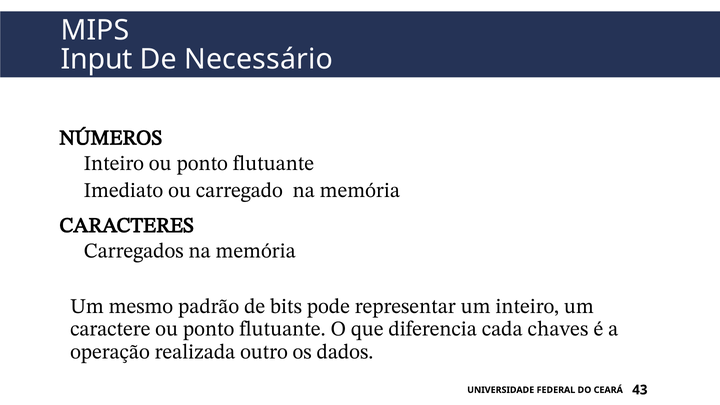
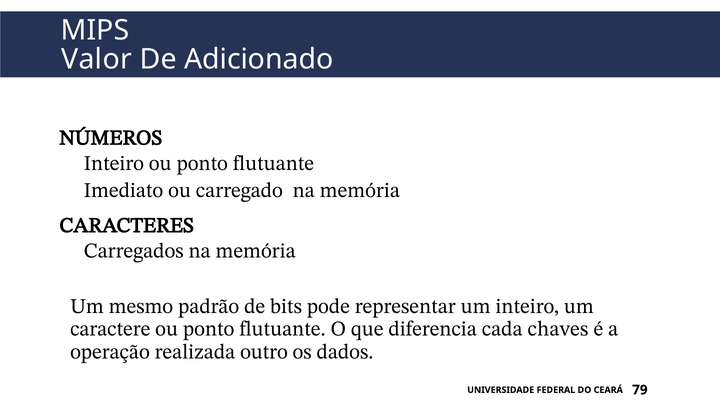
Input: Input -> Valor
Necessário: Necessário -> Adicionado
43: 43 -> 79
